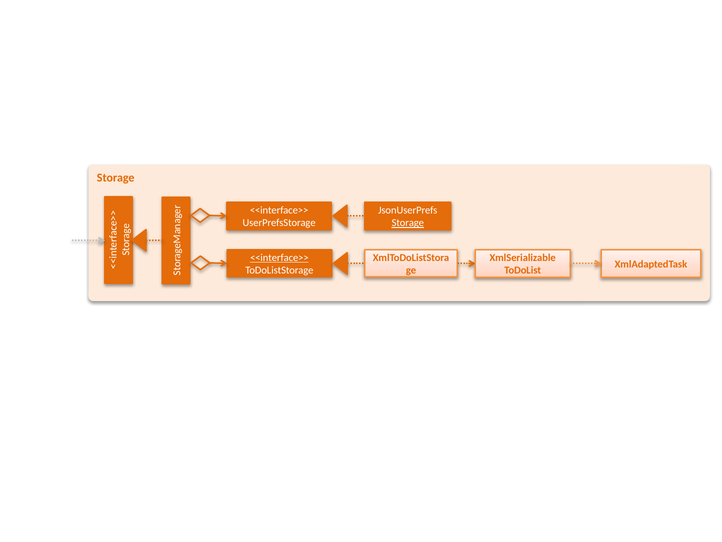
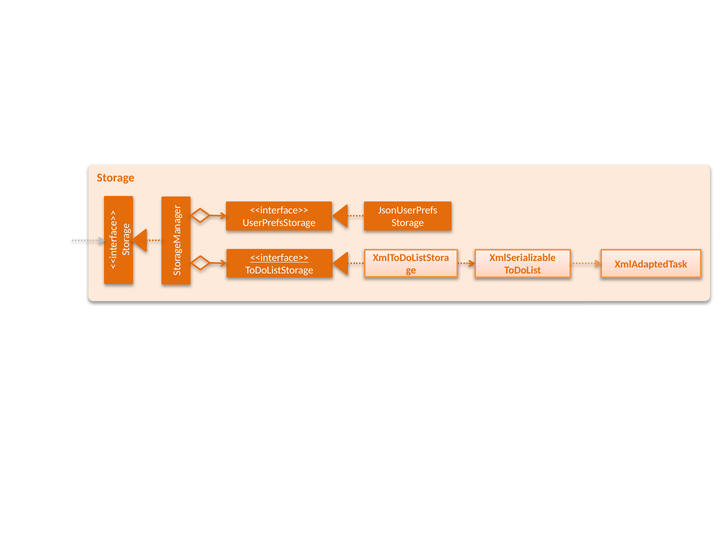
Storage at (408, 223) underline: present -> none
